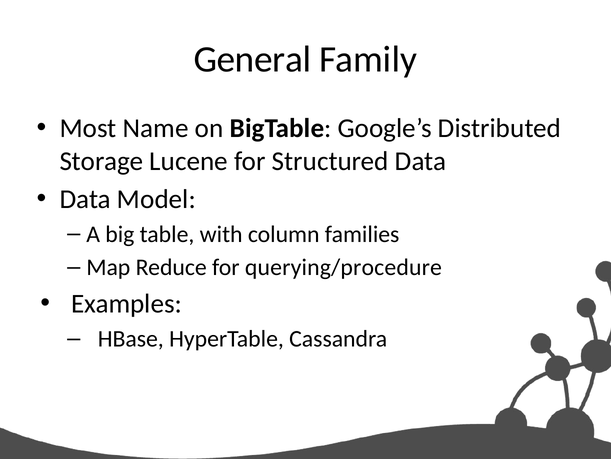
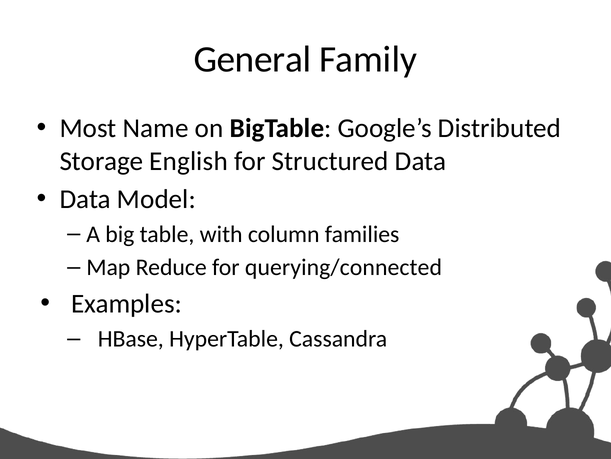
Lucene: Lucene -> English
querying/procedure: querying/procedure -> querying/connected
